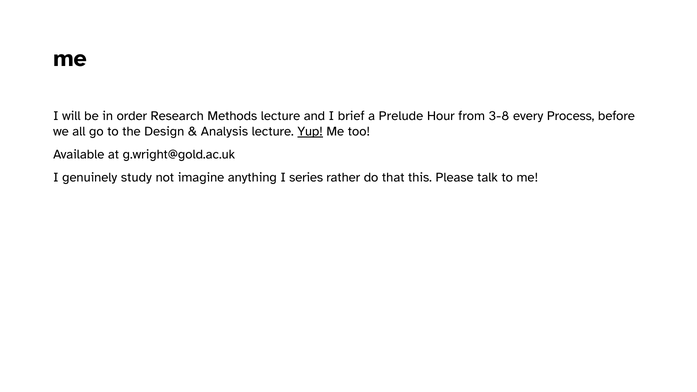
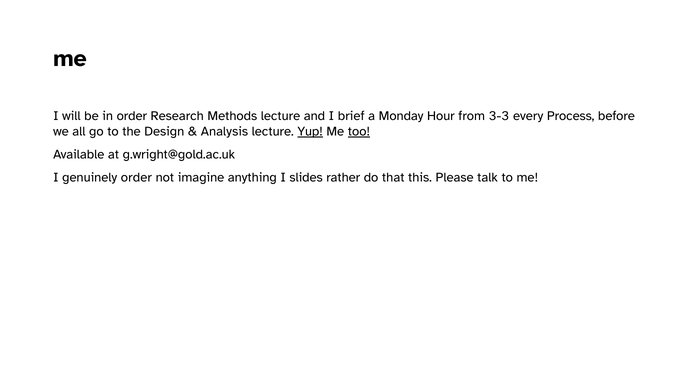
Prelude: Prelude -> Monday
3-8: 3-8 -> 3-3
too underline: none -> present
genuinely study: study -> order
series: series -> slides
